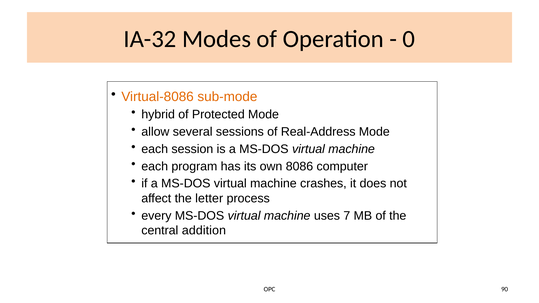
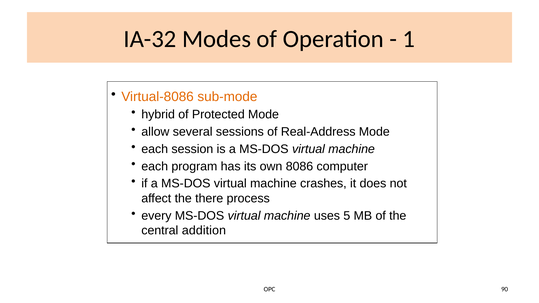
0: 0 -> 1
letter: letter -> there
7: 7 -> 5
